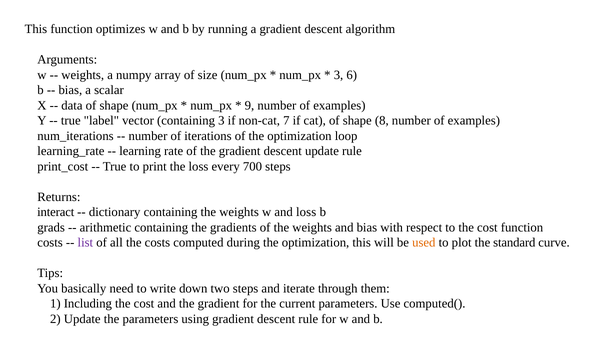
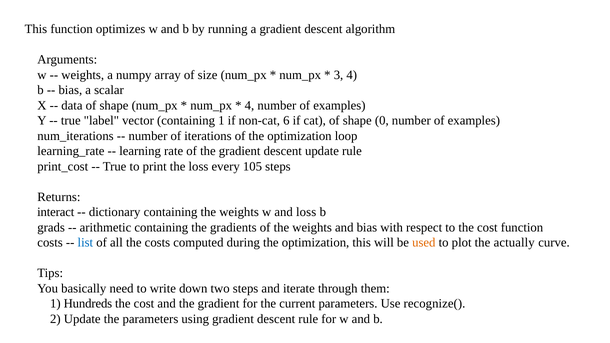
3 6: 6 -> 4
9 at (249, 106): 9 -> 4
containing 3: 3 -> 1
7: 7 -> 6
8: 8 -> 0
700: 700 -> 105
list colour: purple -> blue
standard: standard -> actually
Including: Including -> Hundreds
computed(: computed( -> recognize(
